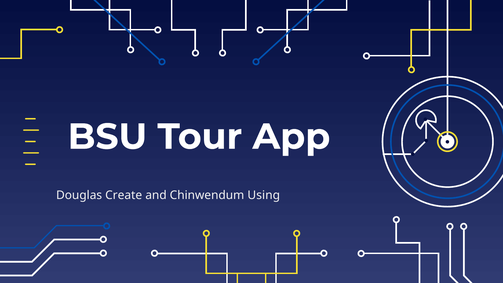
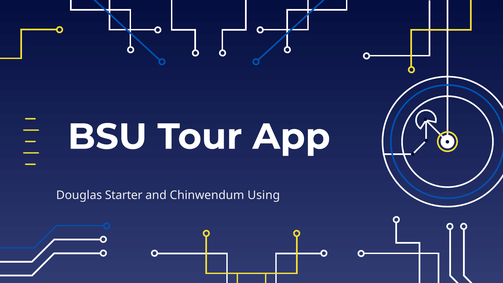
Create: Create -> Starter
